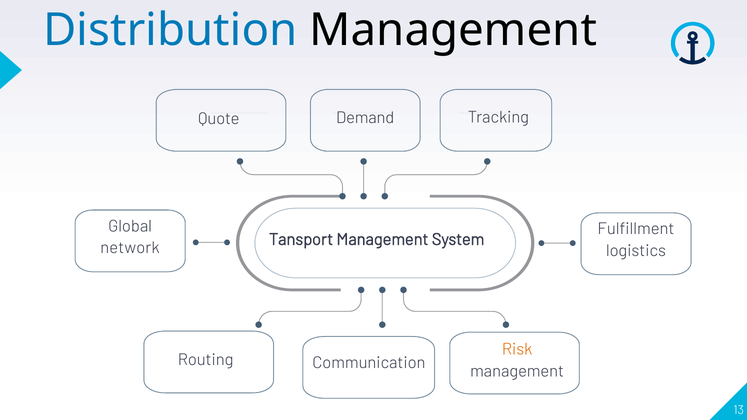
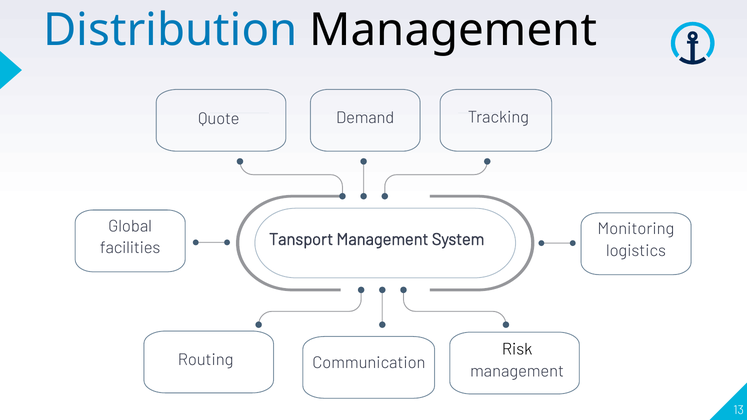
Fulfillment: Fulfillment -> Monitoring
network: network -> facilities
Risk colour: orange -> black
